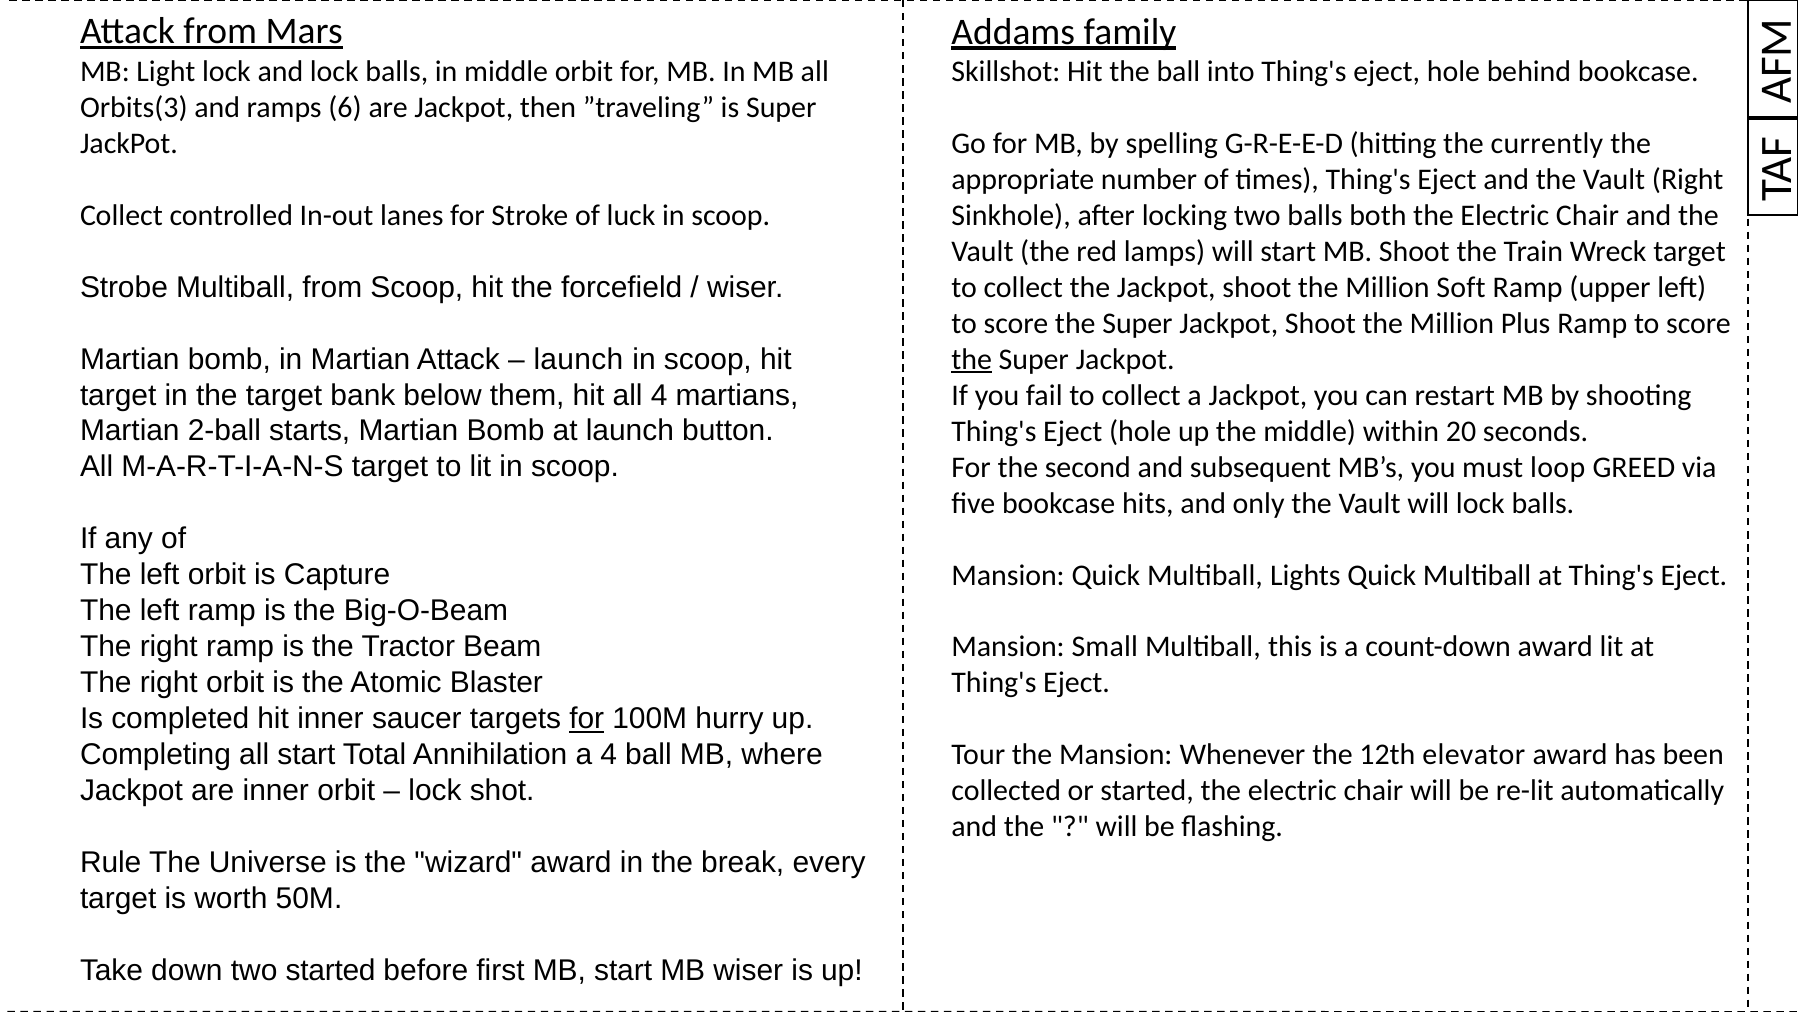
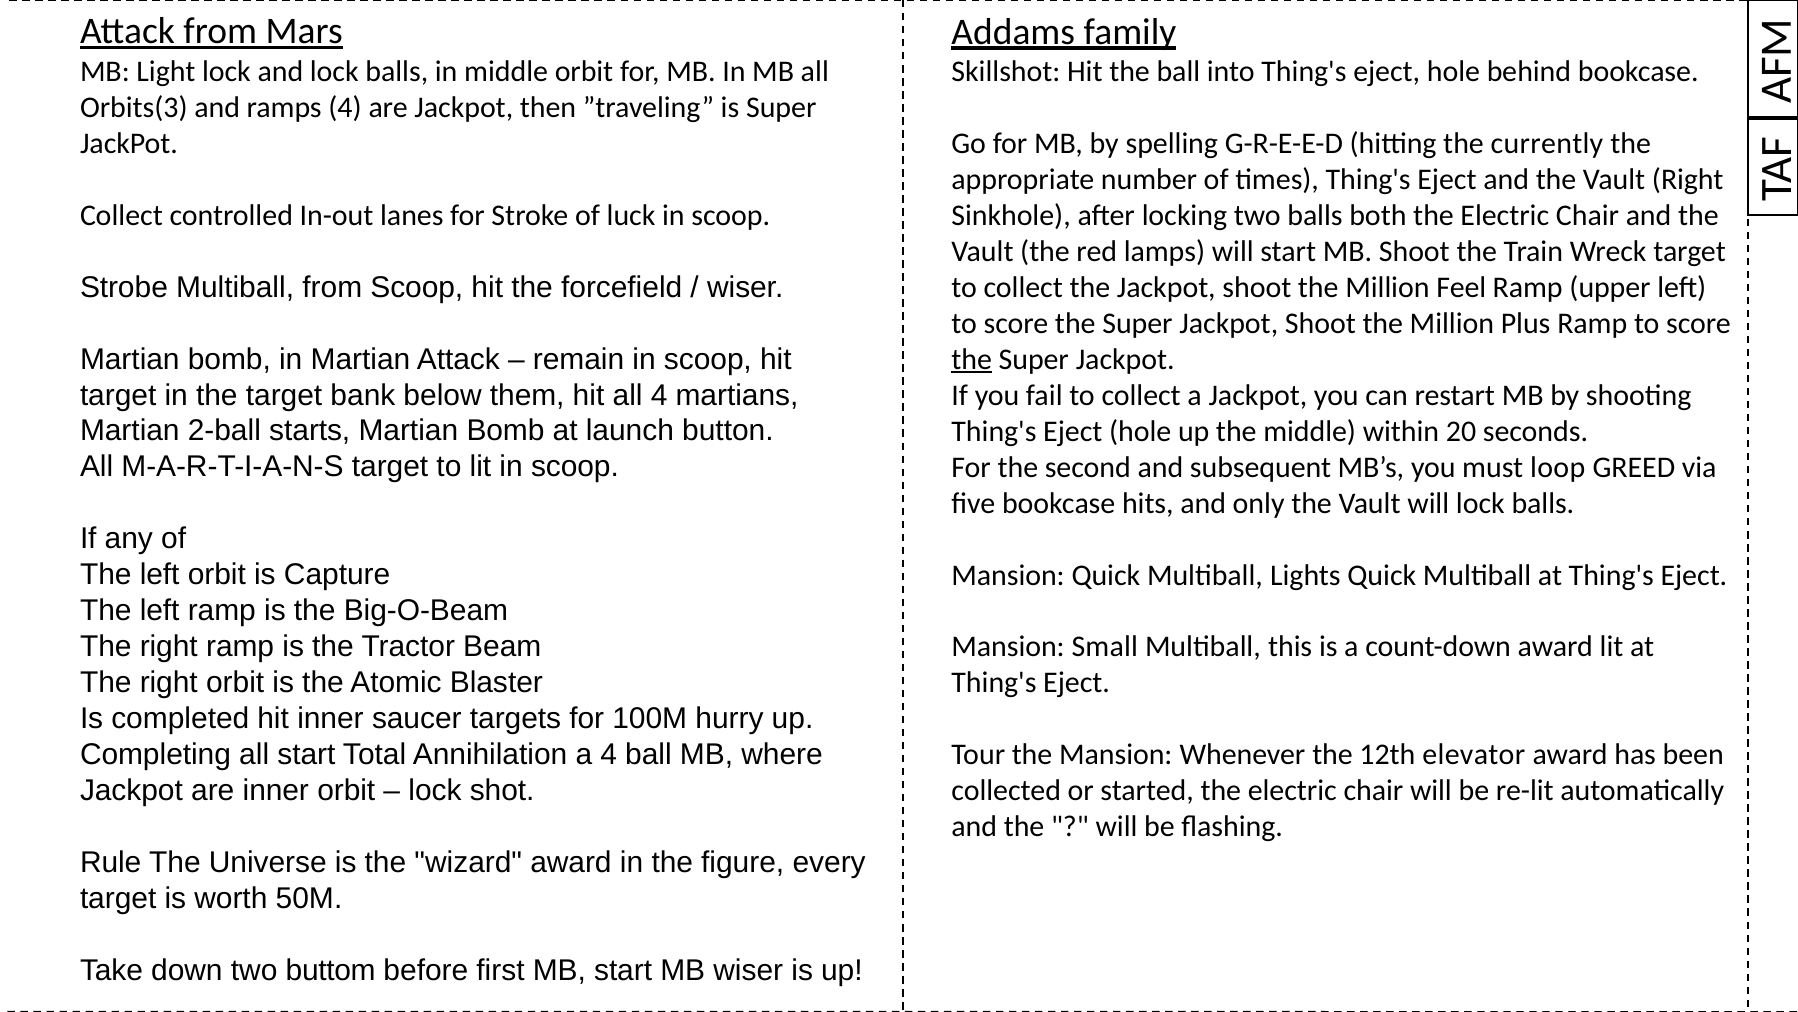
ramps 6: 6 -> 4
Soft: Soft -> Feel
launch at (578, 359): launch -> remain
for at (587, 718) underline: present -> none
break: break -> figure
two started: started -> buttom
